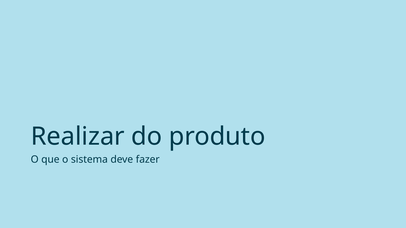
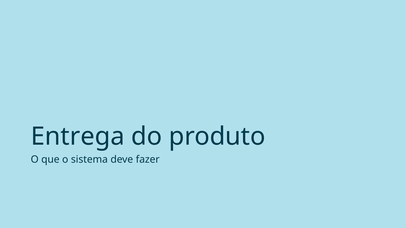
Realizar: Realizar -> Entrega
